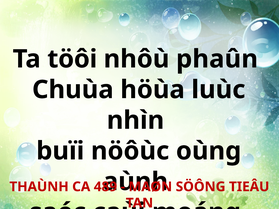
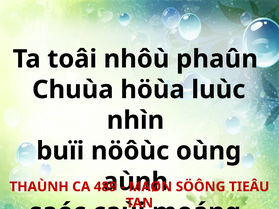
töôi: töôi -> toâi
